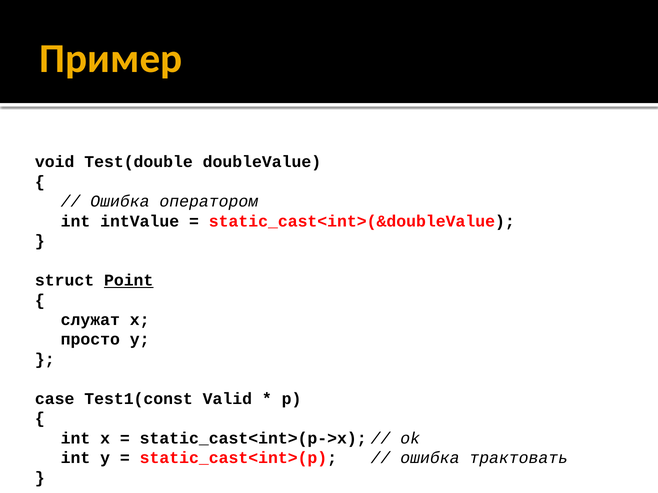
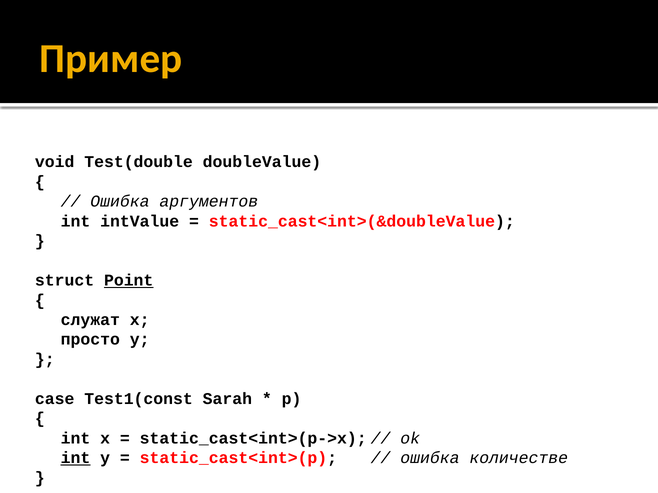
оператором: оператором -> аргументов
Valid: Valid -> Sarah
int at (76, 458) underline: none -> present
трактовать: трактовать -> количестве
